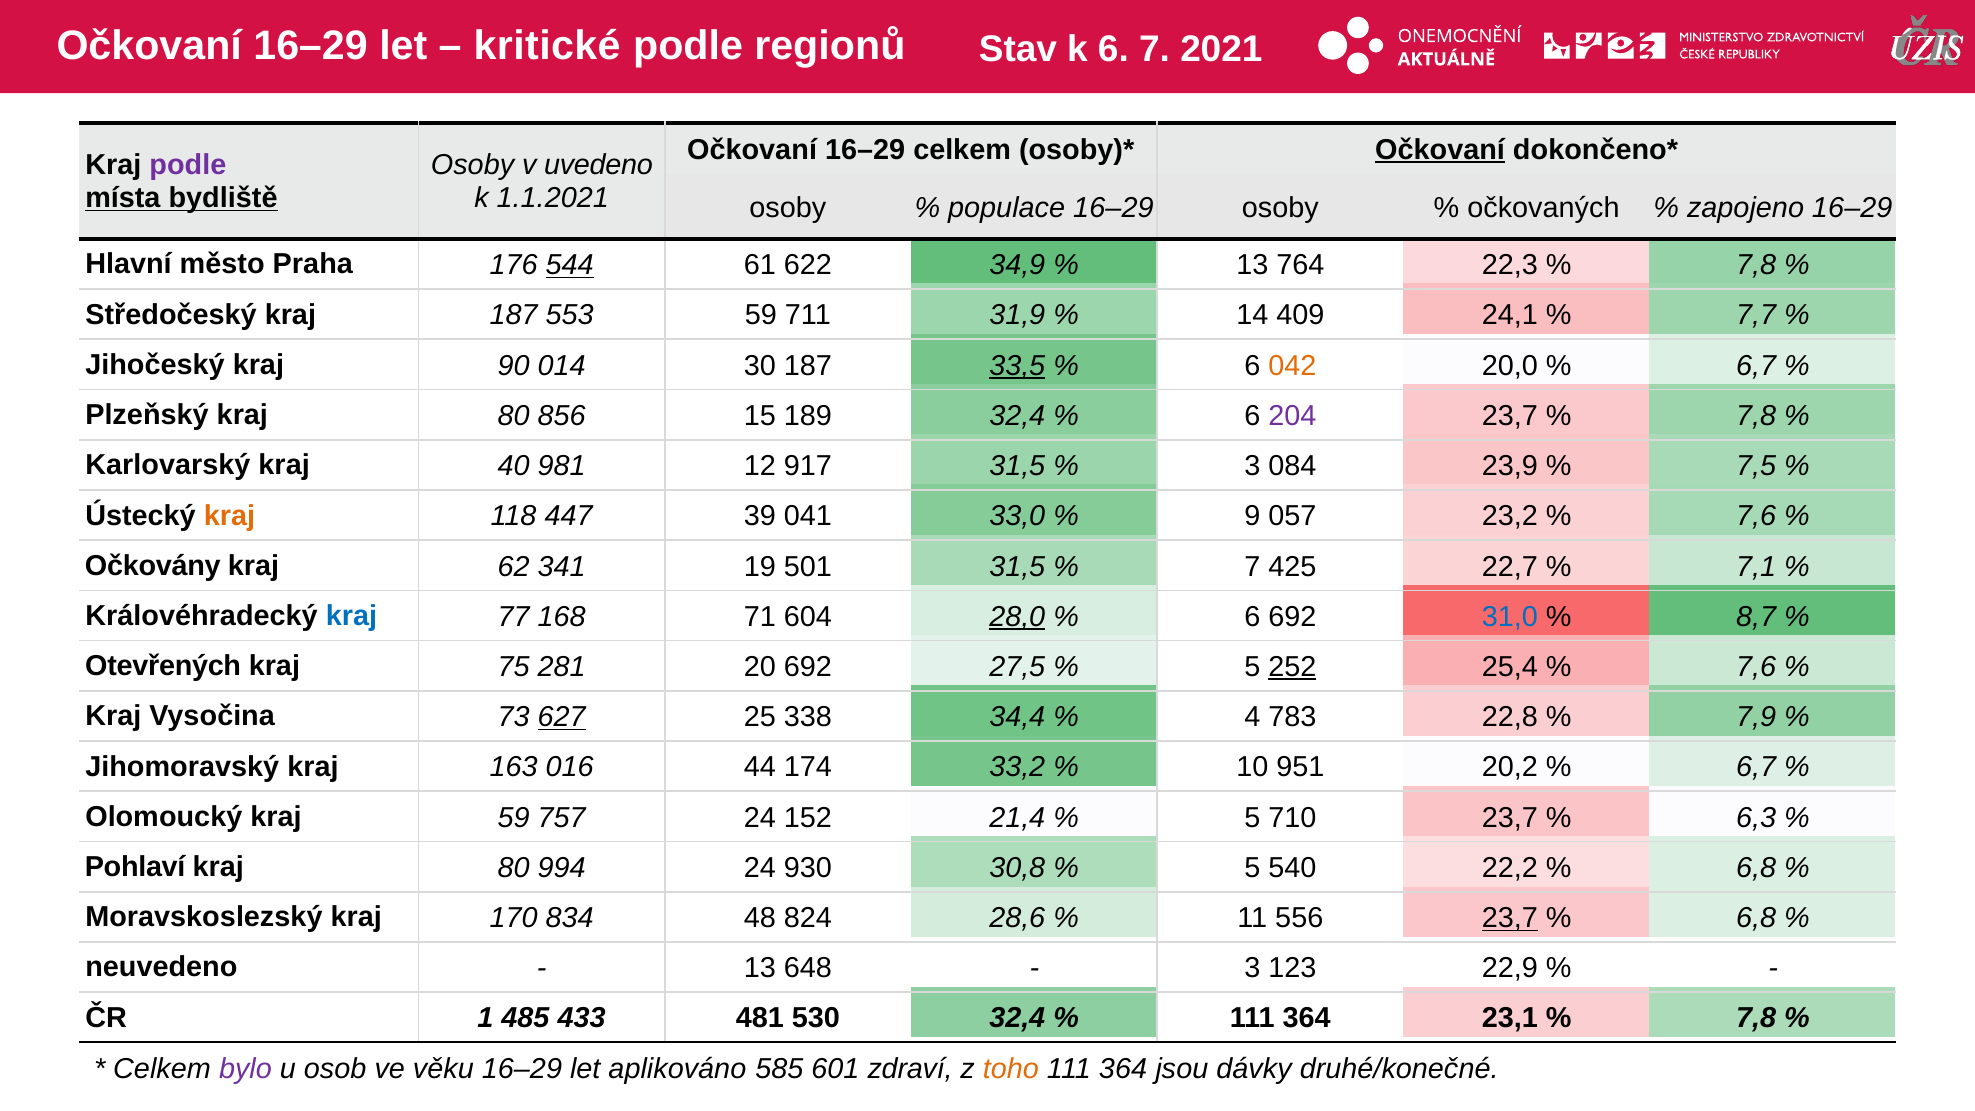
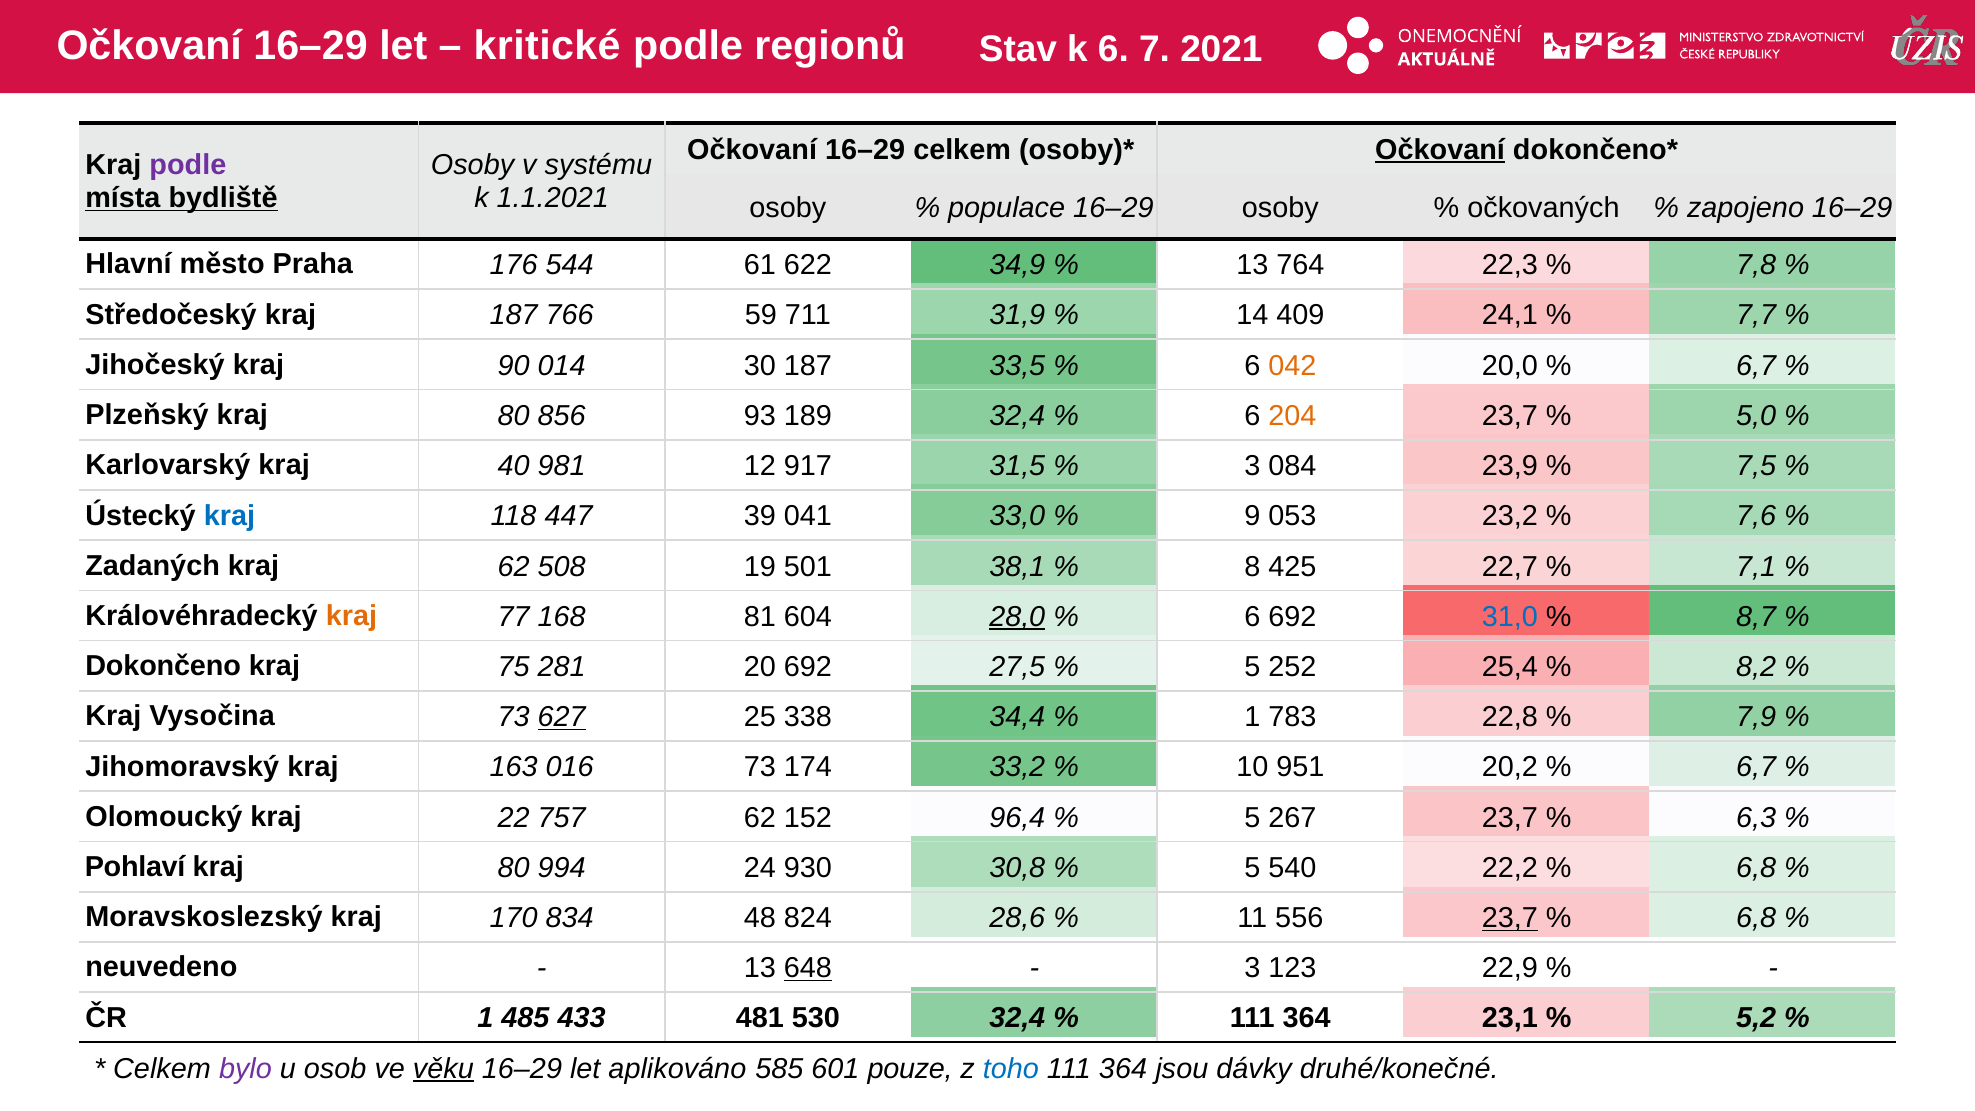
uvedeno: uvedeno -> systému
544 underline: present -> none
553: 553 -> 766
33,5 underline: present -> none
15: 15 -> 93
204 colour: purple -> orange
7,8 at (1756, 416): 7,8 -> 5,0
kraj at (229, 516) colour: orange -> blue
057: 057 -> 053
Očkovány: Očkovány -> Zadaných
341: 341 -> 508
501 31,5: 31,5 -> 38,1
7 at (1252, 566): 7 -> 8
kraj at (351, 616) colour: blue -> orange
71: 71 -> 81
Otevřených: Otevřených -> Dokončeno
252 underline: present -> none
7,6 at (1756, 667): 7,6 -> 8,2
4 at (1252, 717): 4 -> 1
016 44: 44 -> 73
kraj 59: 59 -> 22
757 24: 24 -> 62
21,4: 21,4 -> 96,4
710: 710 -> 267
648 underline: none -> present
7,8 at (1756, 1018): 7,8 -> 5,2
věku underline: none -> present
zdraví: zdraví -> pouze
toho colour: orange -> blue
